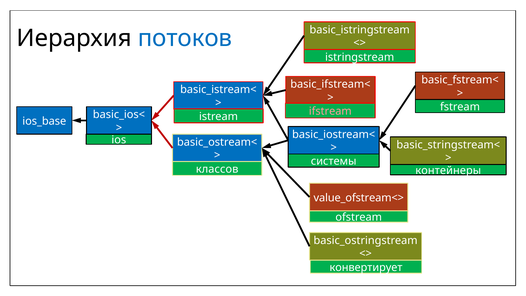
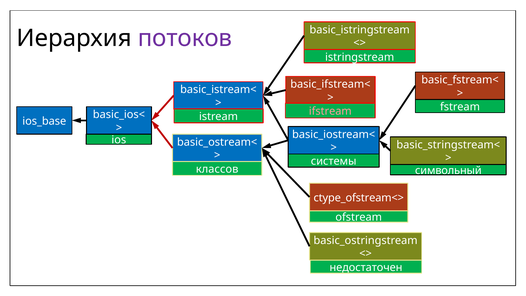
потоков colour: blue -> purple
контейнеры: контейнеры -> символьный
value_ofstream<>: value_ofstream<> -> ctype_ofstream<>
конвертирует: конвертирует -> недостаточен
